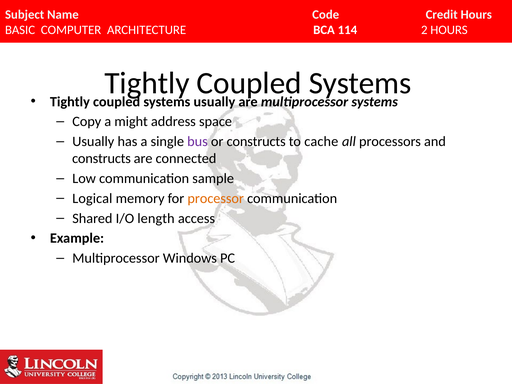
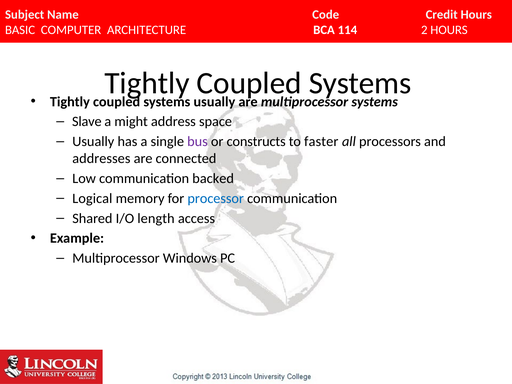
Copy: Copy -> Slave
cache: cache -> faster
constructs at (101, 159): constructs -> addresses
sample: sample -> backed
processor colour: orange -> blue
